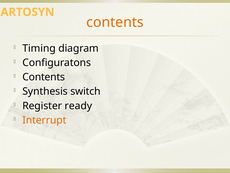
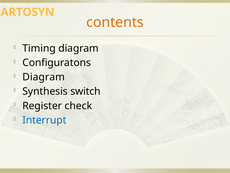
Contents at (44, 77): Contents -> Diagram
ready: ready -> check
Interrupt colour: orange -> blue
